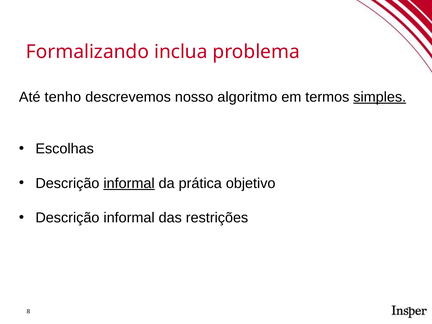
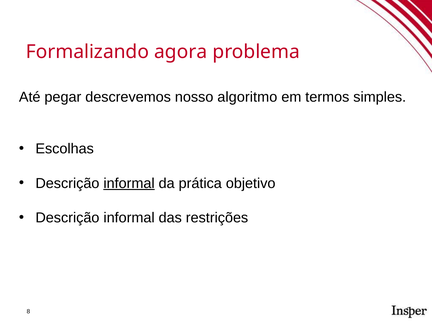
inclua: inclua -> agora
tenho: tenho -> pegar
simples underline: present -> none
